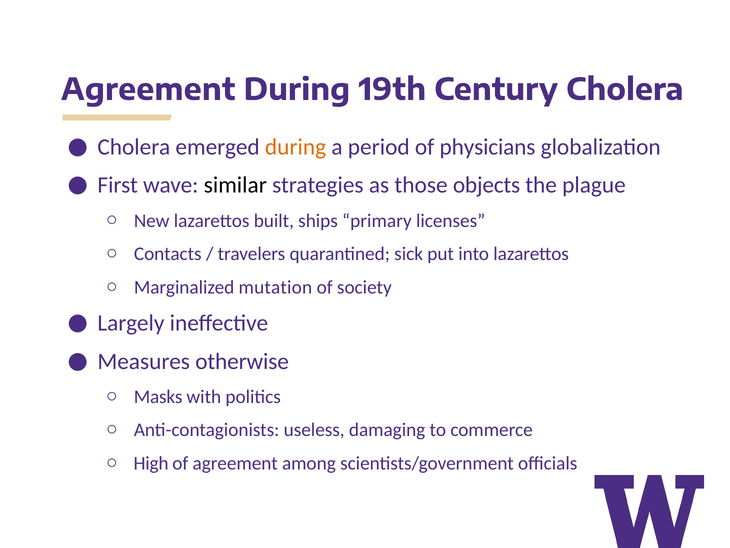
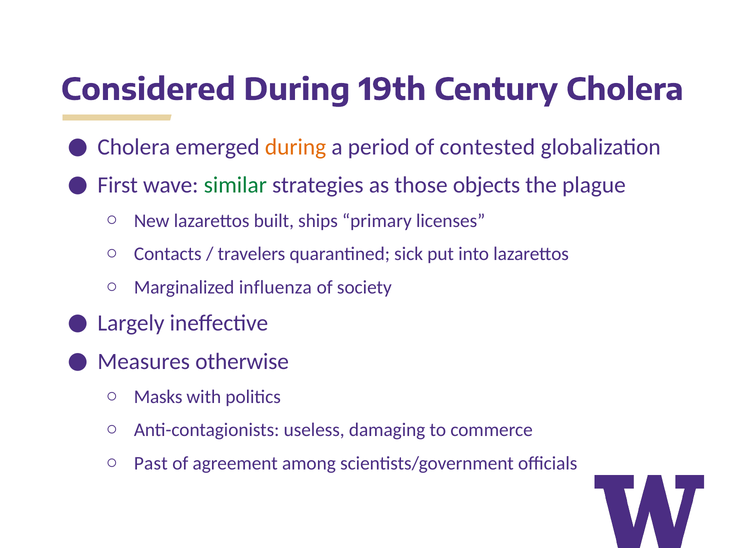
Agreement at (148, 90): Agreement -> Considered
physicians: physicians -> contested
similar colour: black -> green
mutation: mutation -> influenza
High: High -> Past
